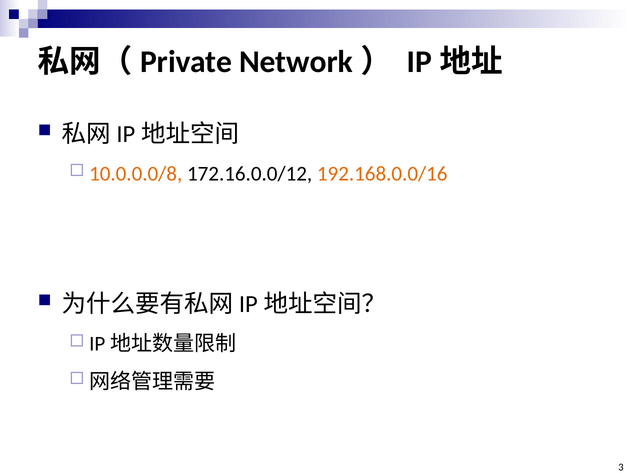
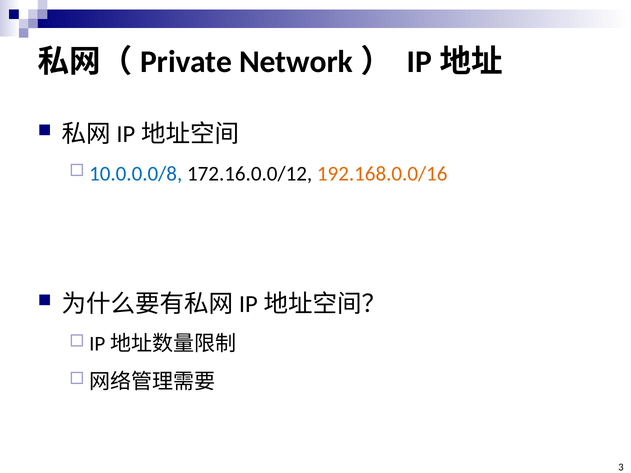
10.0.0.0/8 colour: orange -> blue
